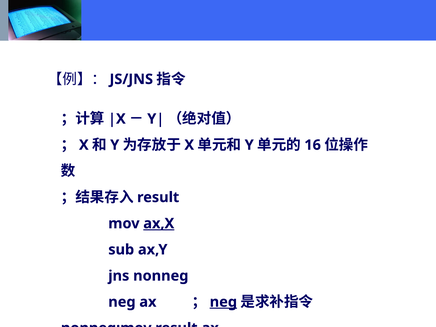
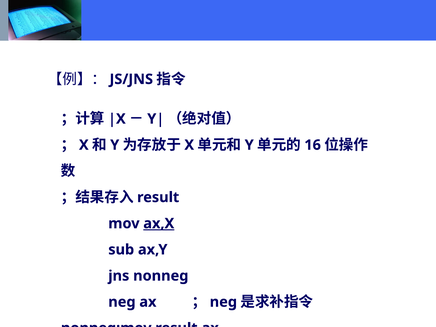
neg at (223, 302) underline: present -> none
